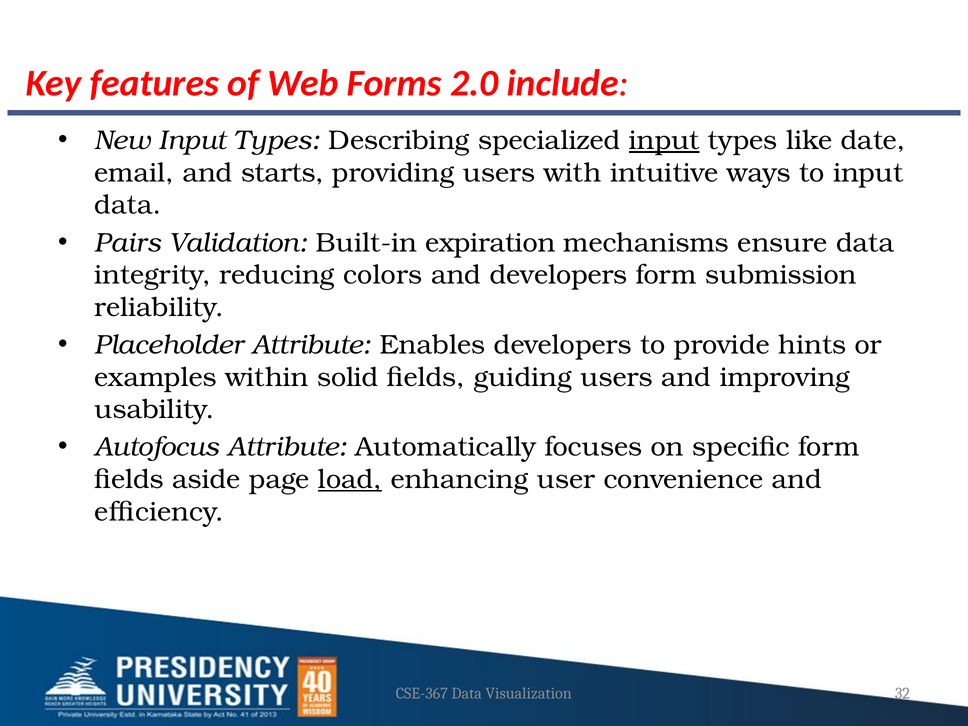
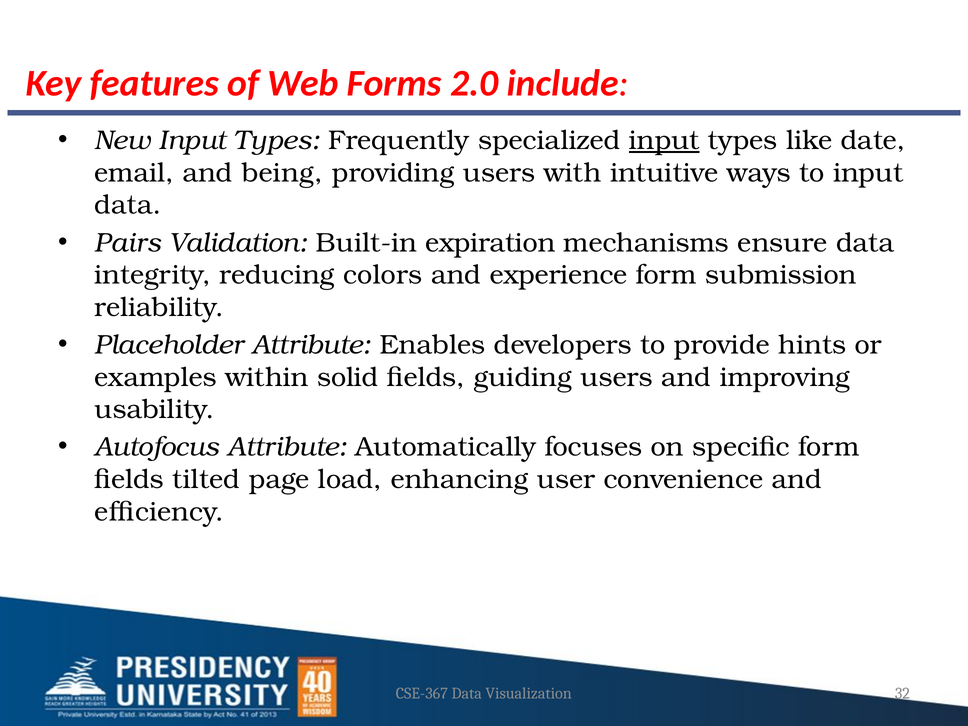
Describing: Describing -> Frequently
starts: starts -> being
and developers: developers -> experience
aside: aside -> tilted
load underline: present -> none
